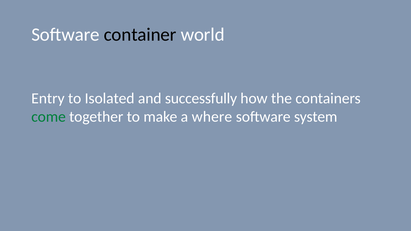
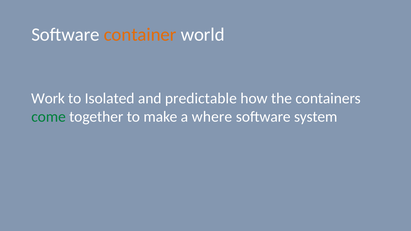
container colour: black -> orange
Entry: Entry -> Work
successfully: successfully -> predictable
